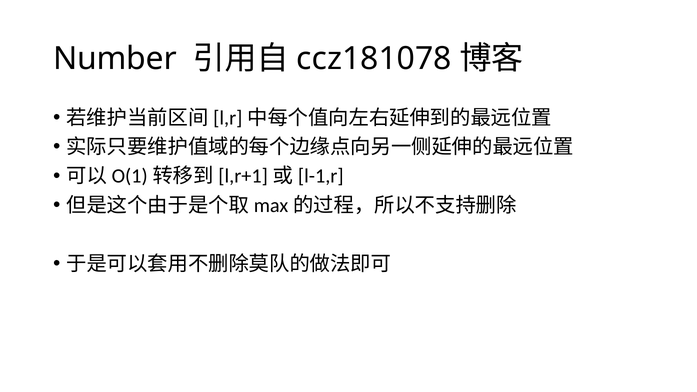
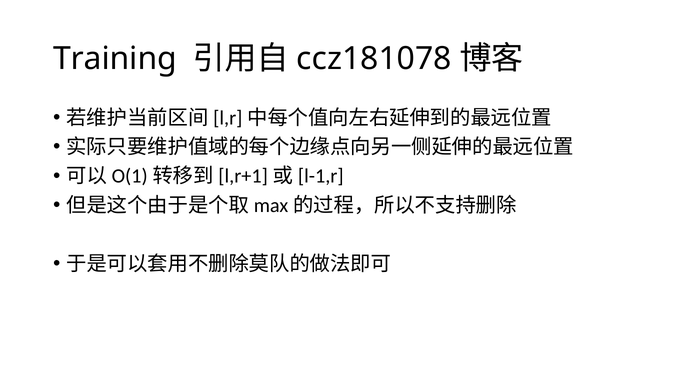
Number: Number -> Training
